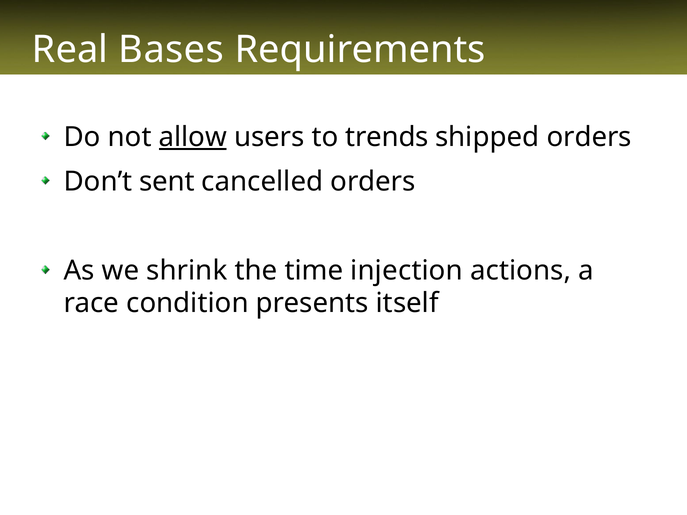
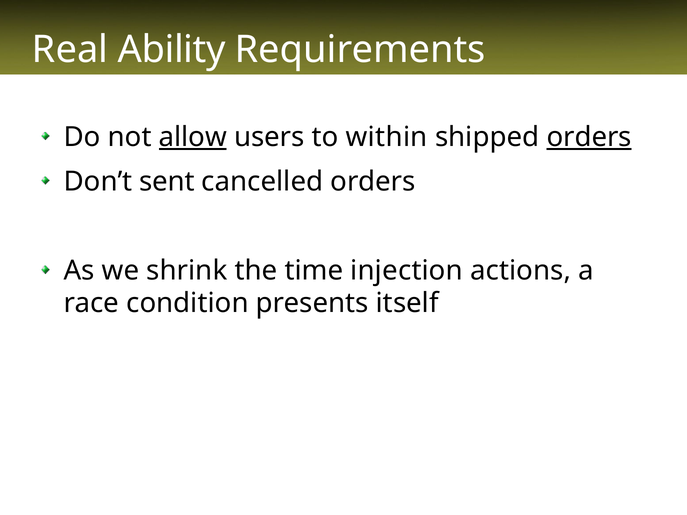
Bases: Bases -> Ability
trends: trends -> within
orders at (589, 137) underline: none -> present
